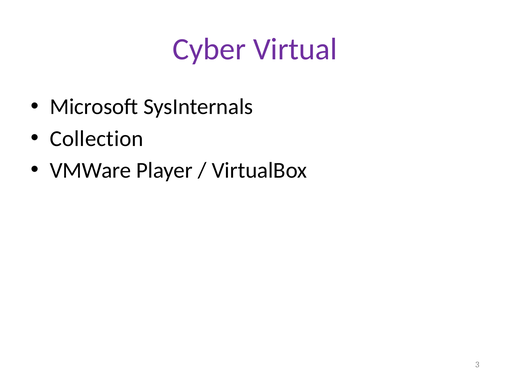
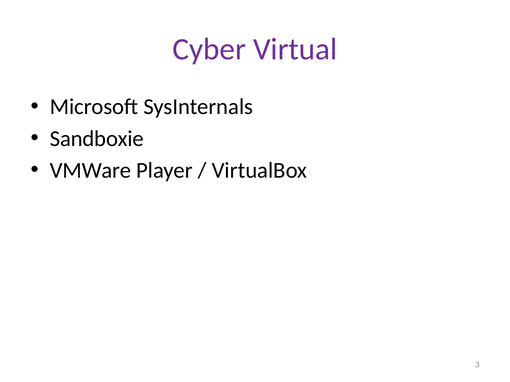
Collection: Collection -> Sandboxie
